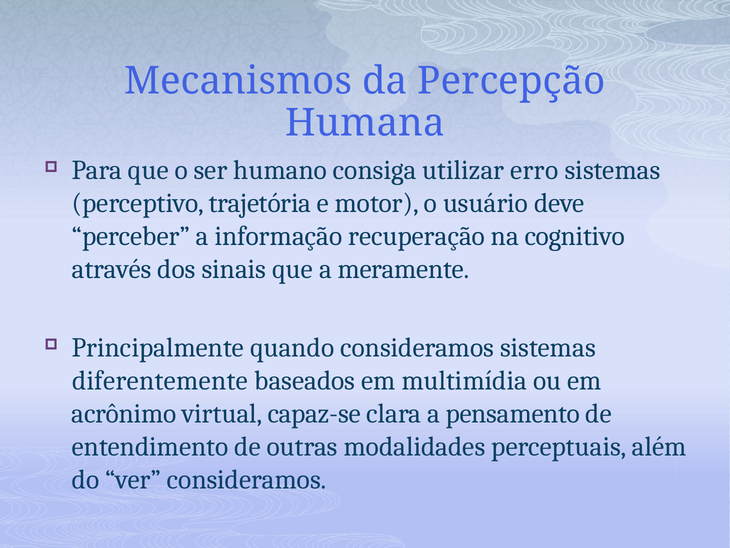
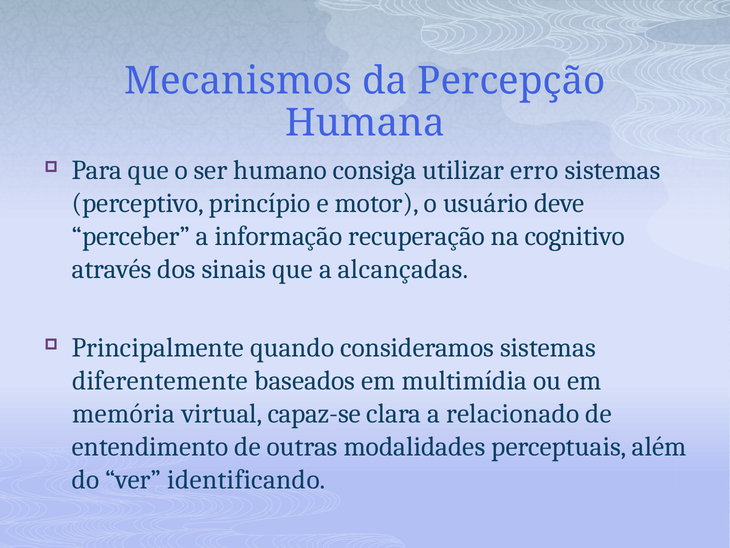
trajetória: trajetória -> princípio
meramente: meramente -> alcançadas
acrônimo: acrônimo -> memória
pensamento: pensamento -> relacionado
ver consideramos: consideramos -> identificando
